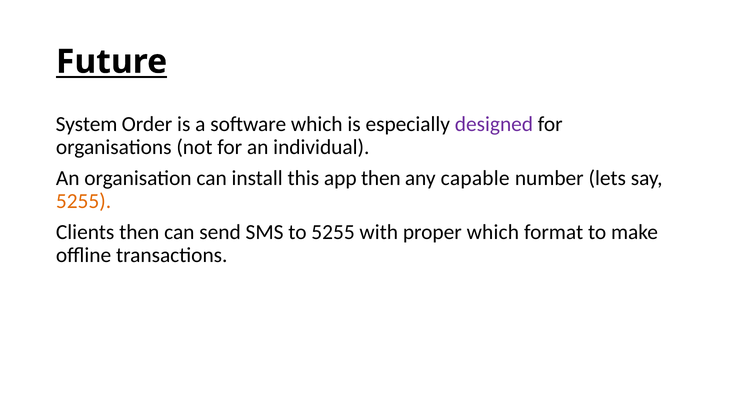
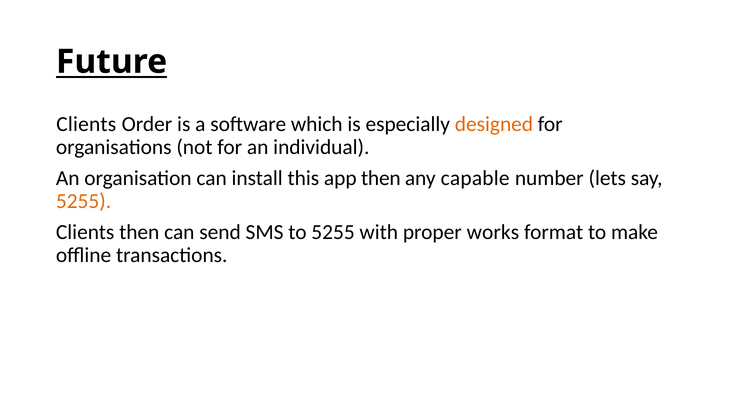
System at (86, 124): System -> Clients
designed colour: purple -> orange
proper which: which -> works
